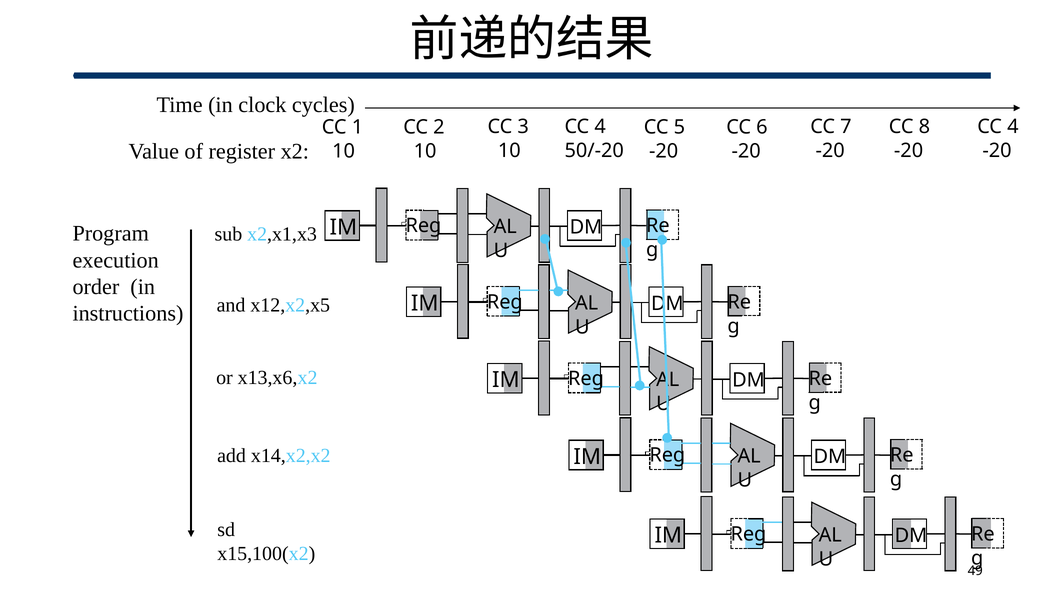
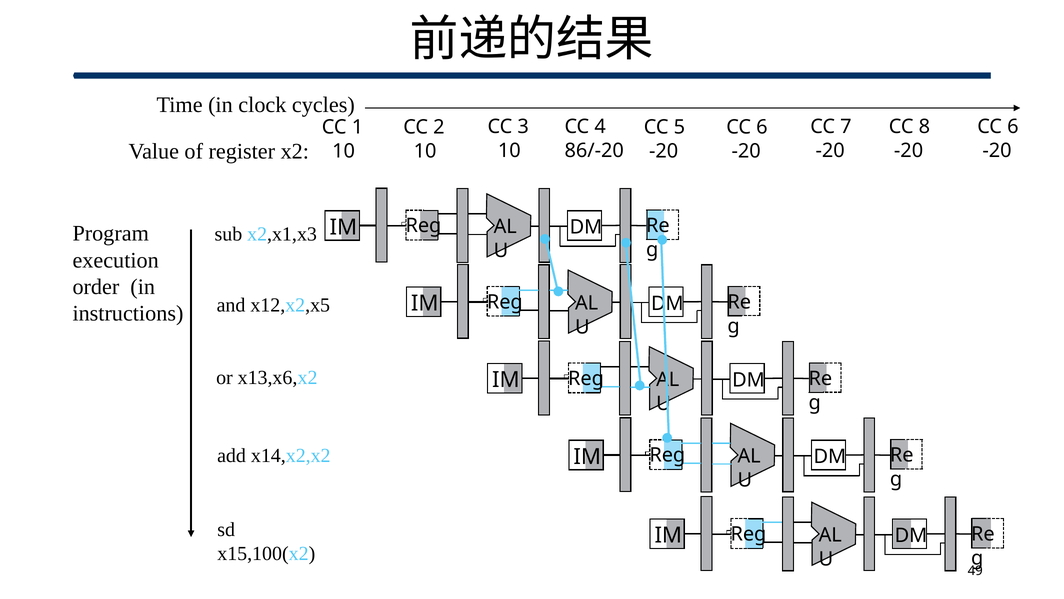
4 at (1013, 127): 4 -> 6
50/-20: 50/-20 -> 86/-20
